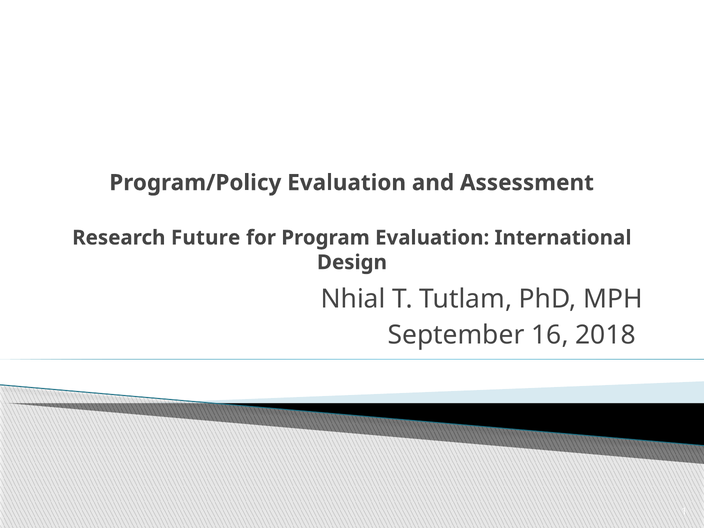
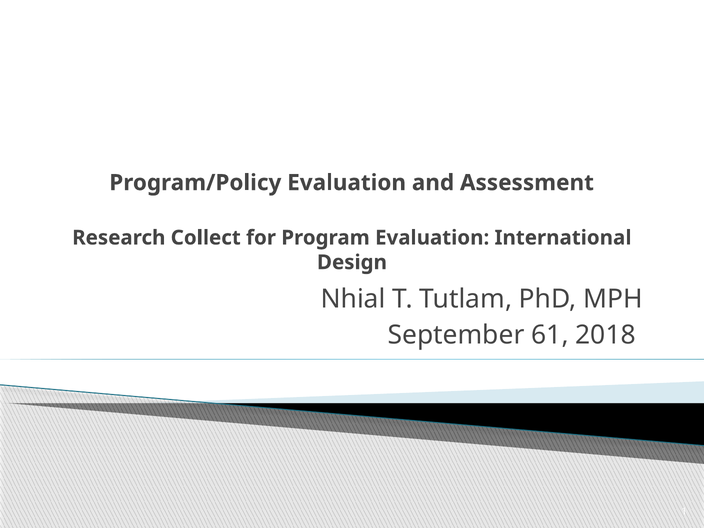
Future: Future -> Collect
16: 16 -> 61
